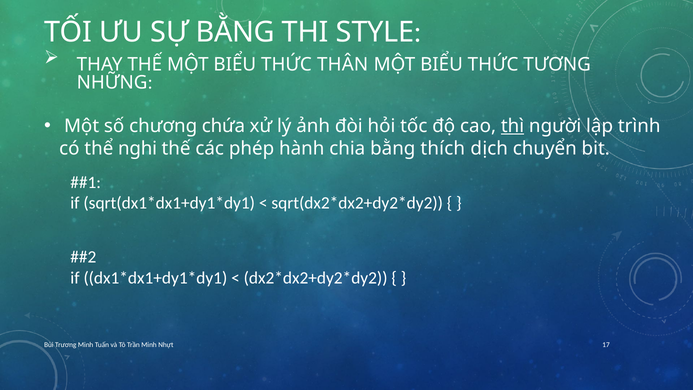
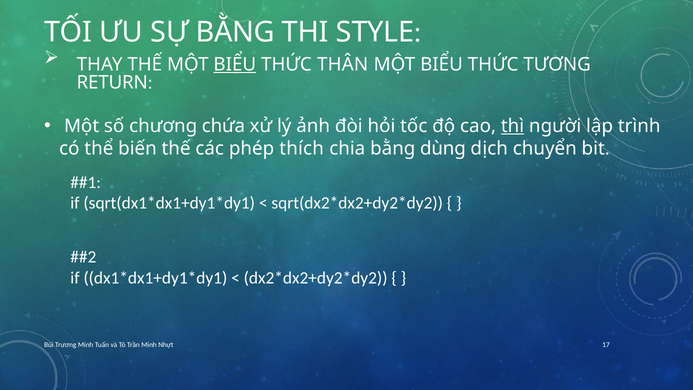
BIỂU at (235, 65) underline: none -> present
NHỮNG: NHỮNG -> RETURN
nghi: nghi -> biến
hành: hành -> thích
thích: thích -> dùng
